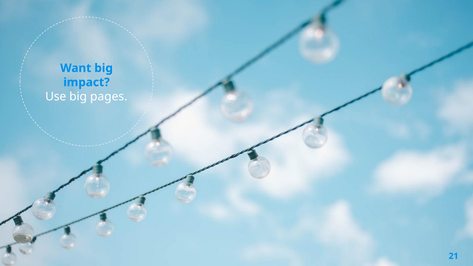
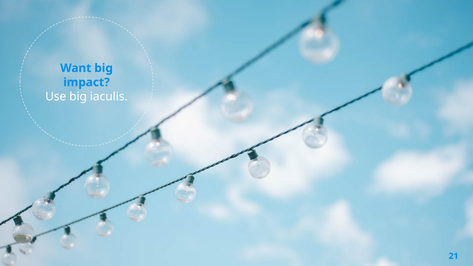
pages: pages -> iaculis
